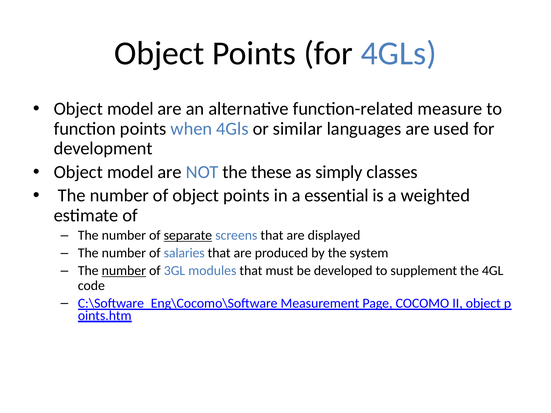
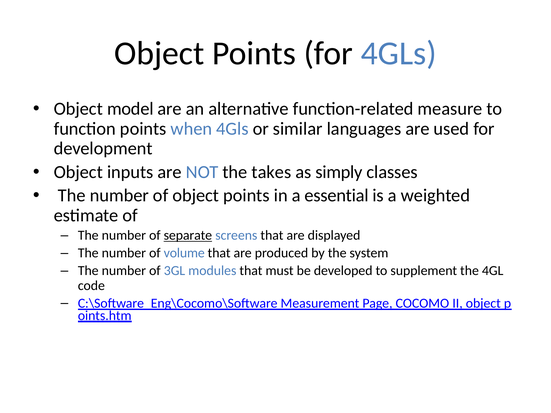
model at (130, 172): model -> inputs
these: these -> takes
salaries: salaries -> volume
number at (124, 271) underline: present -> none
